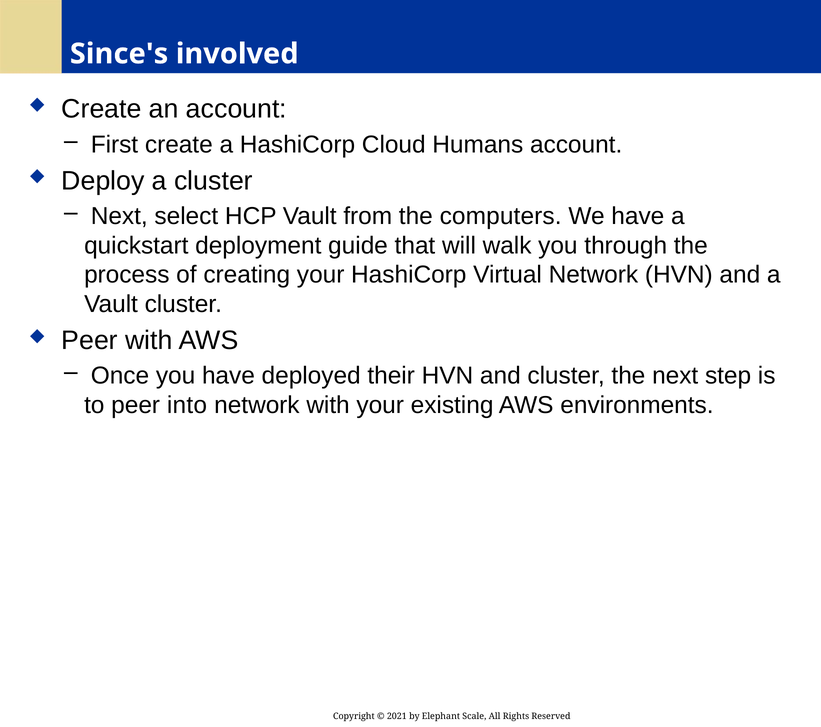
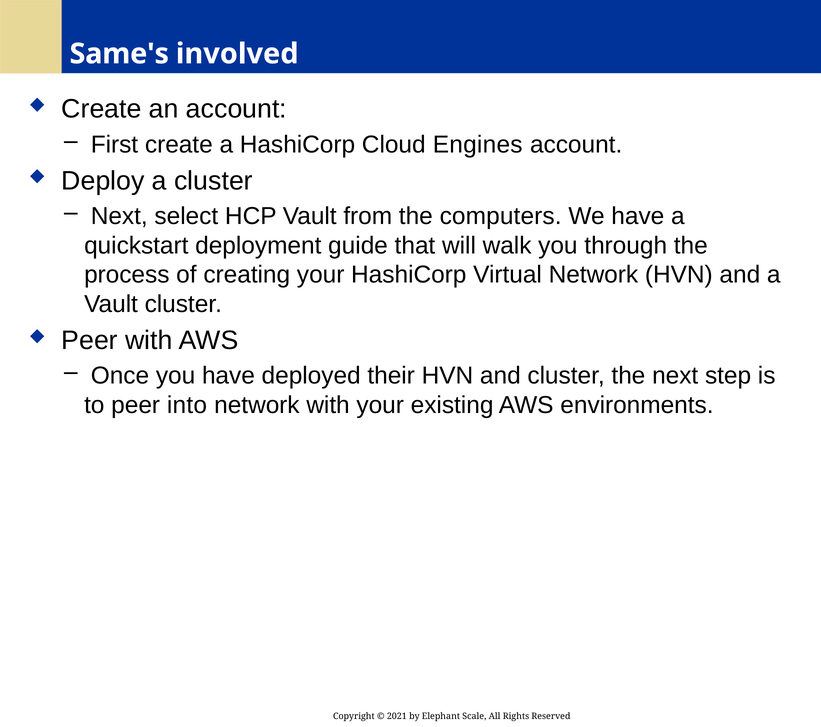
Since's: Since's -> Same's
Humans: Humans -> Engines
